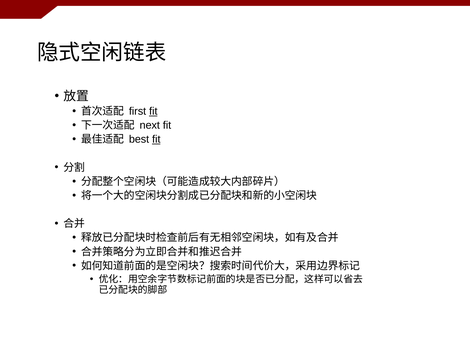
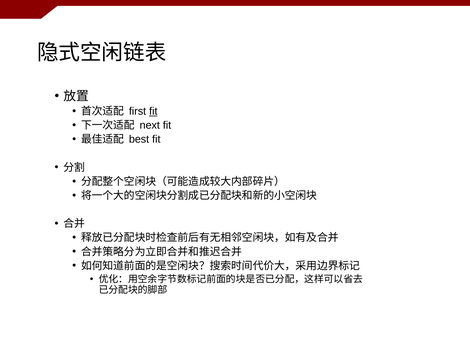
fit at (156, 139) underline: present -> none
